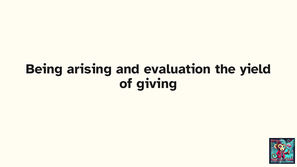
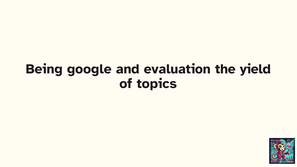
arising: arising -> google
giving: giving -> topics
